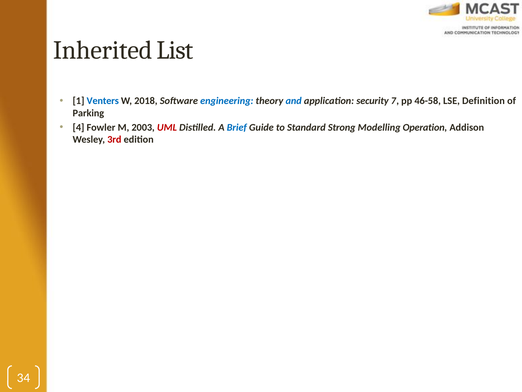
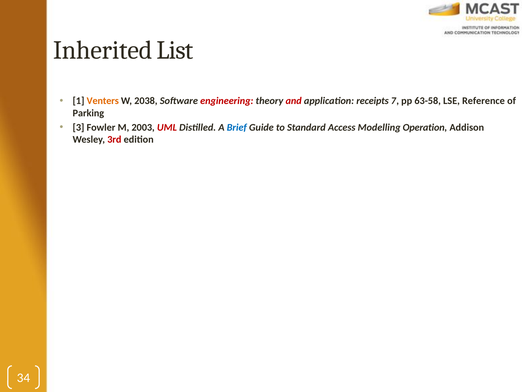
Venters colour: blue -> orange
2018: 2018 -> 2038
engineering colour: blue -> red
and colour: blue -> red
security: security -> receipts
46-58: 46-58 -> 63-58
Definition: Definition -> Reference
4: 4 -> 3
Strong: Strong -> Access
